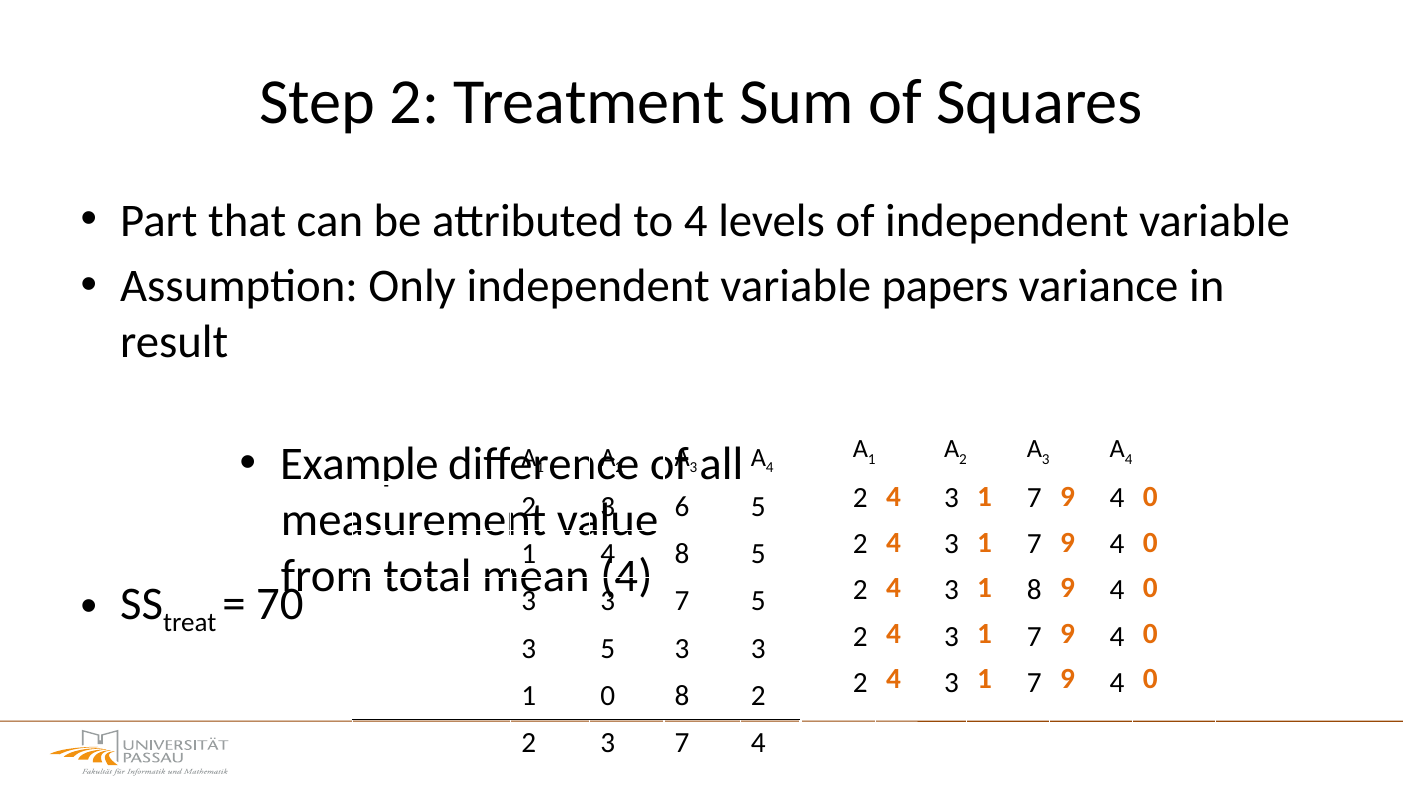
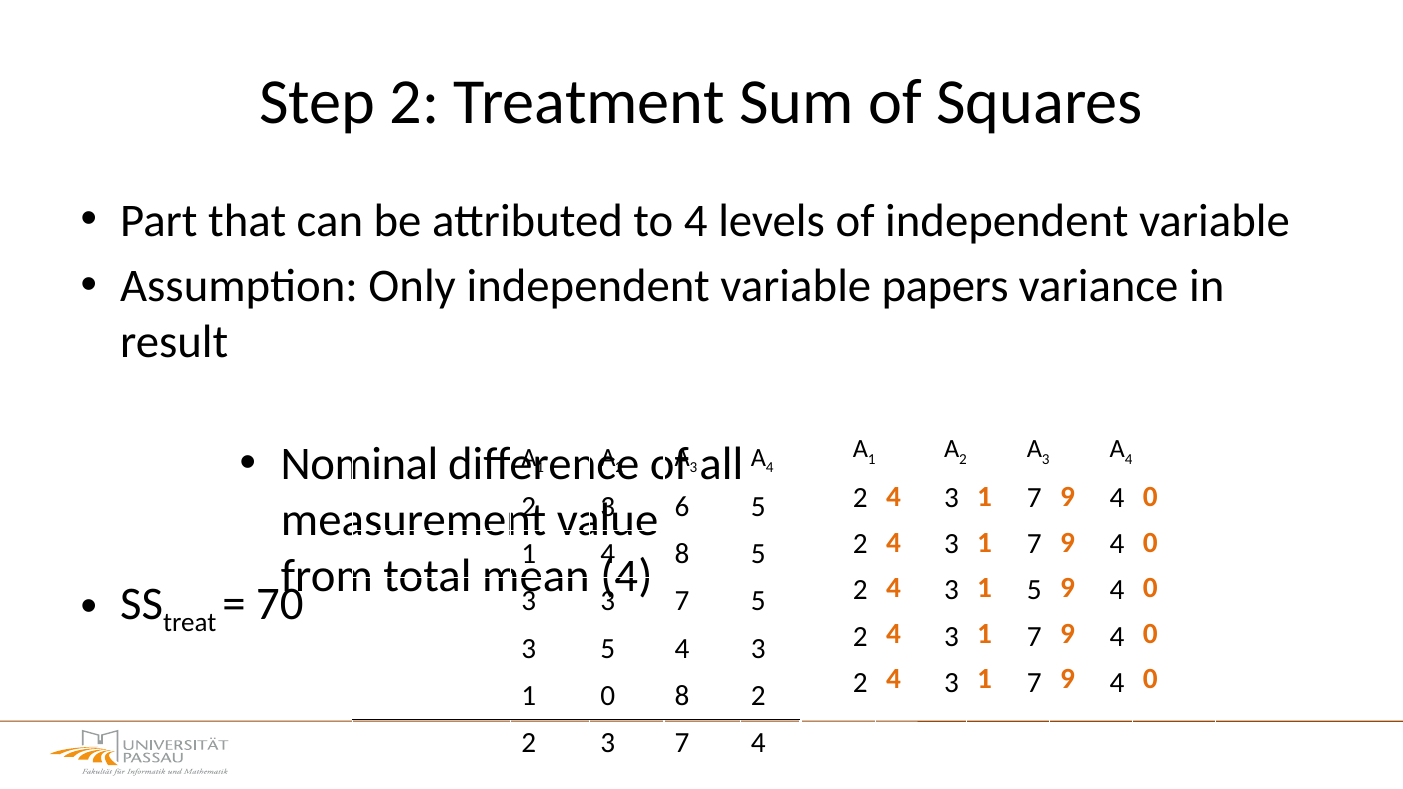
Example: Example -> Nominal
2 3 8: 8 -> 5
3 at (682, 649): 3 -> 4
